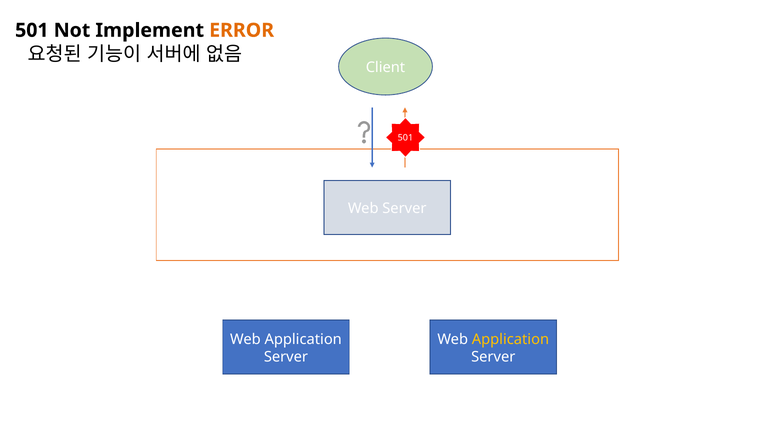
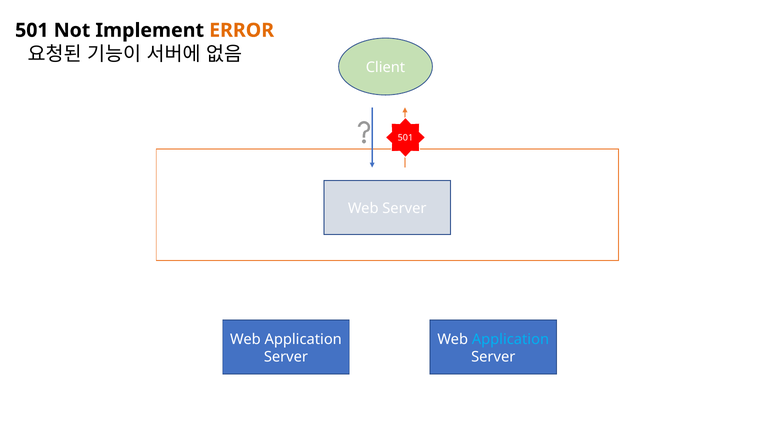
Application at (510, 340) colour: yellow -> light blue
